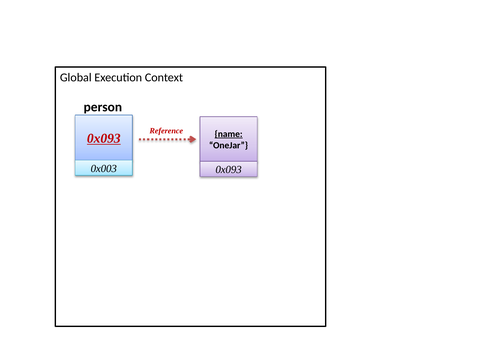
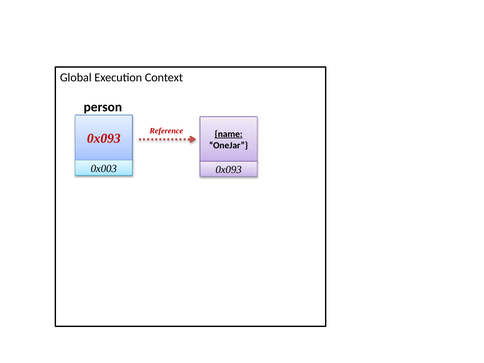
0x093 at (104, 139) underline: present -> none
